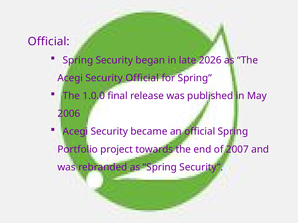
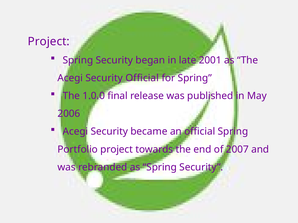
Official at (49, 42): Official -> Project
2026: 2026 -> 2001
